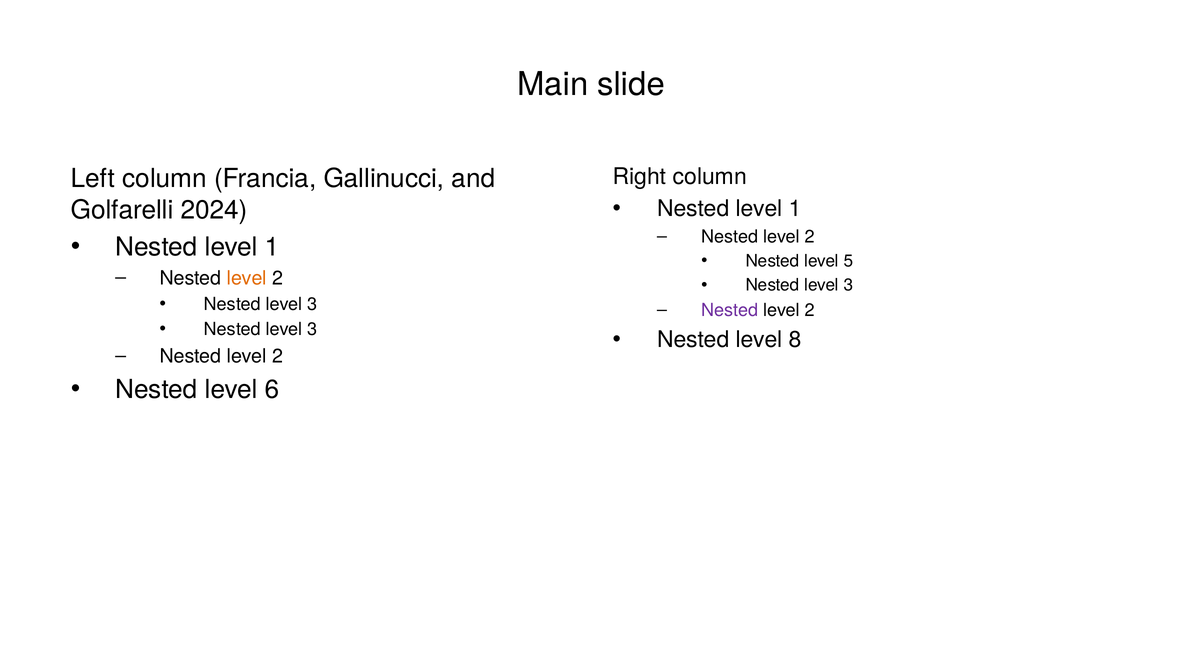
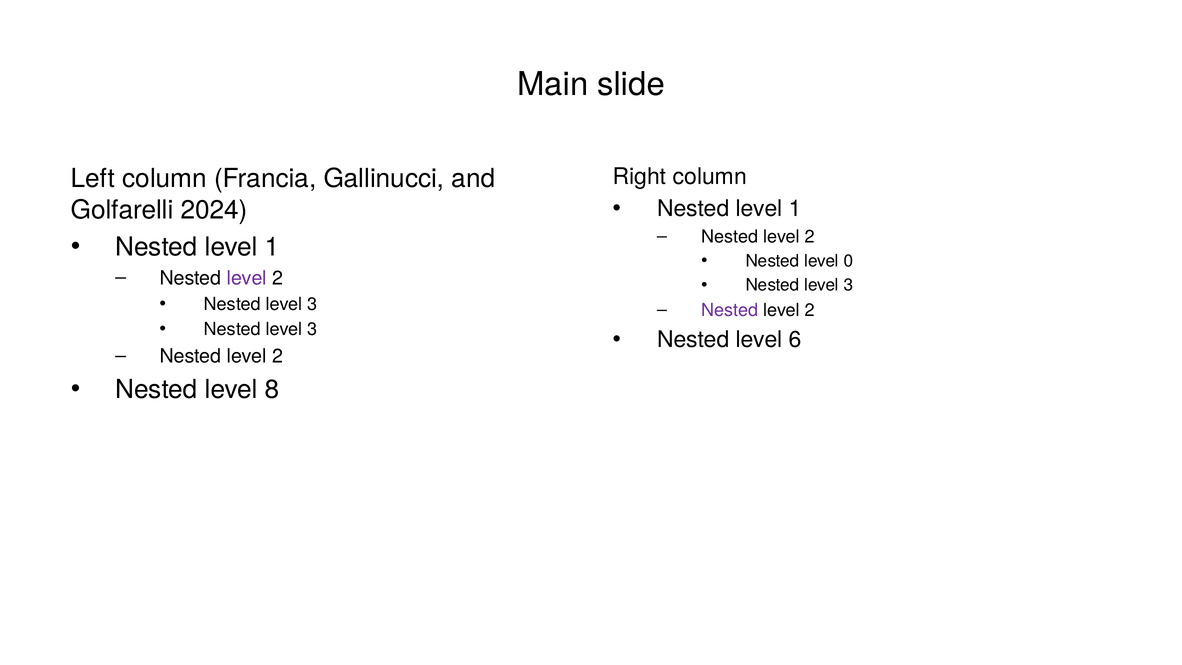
5: 5 -> 0
level at (247, 278) colour: orange -> purple
8: 8 -> 6
6: 6 -> 8
